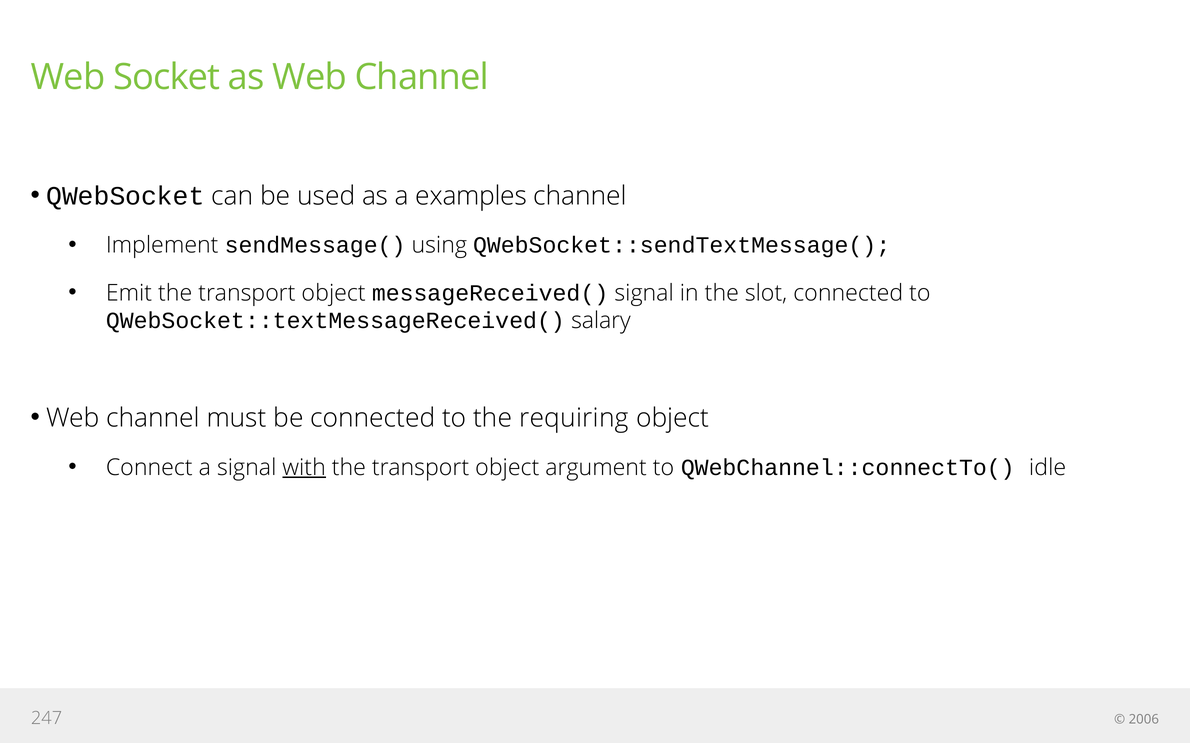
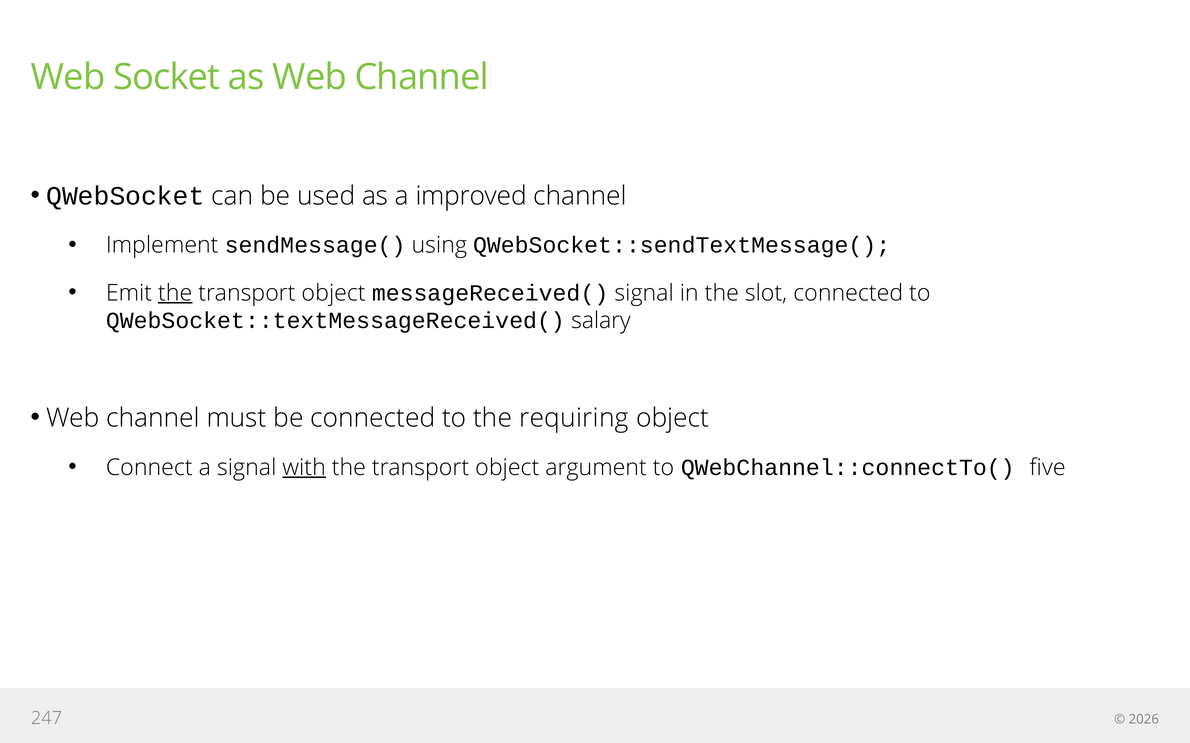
examples: examples -> improved
the at (175, 293) underline: none -> present
idle: idle -> five
2006: 2006 -> 2026
